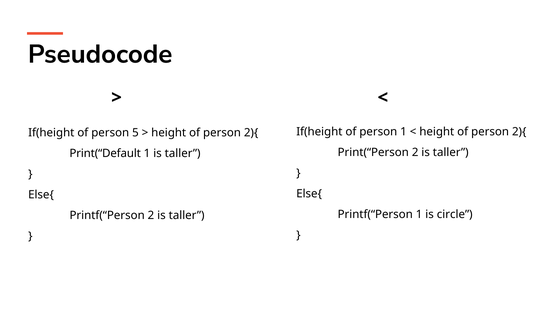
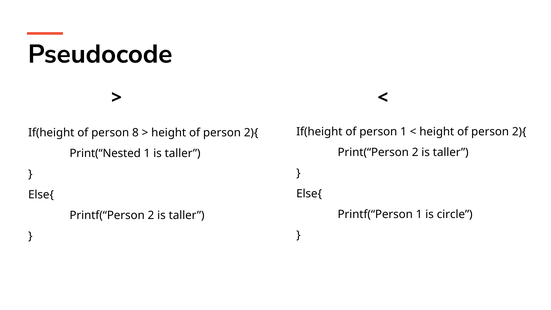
5: 5 -> 8
Print(“Default: Print(“Default -> Print(“Nested
